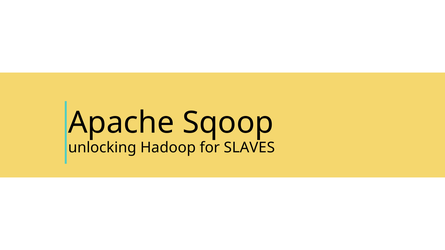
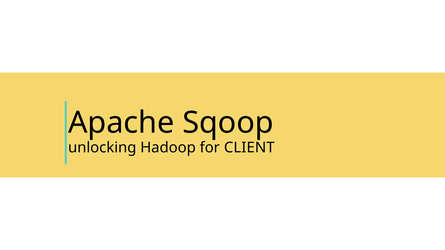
SLAVES: SLAVES -> CLIENT
